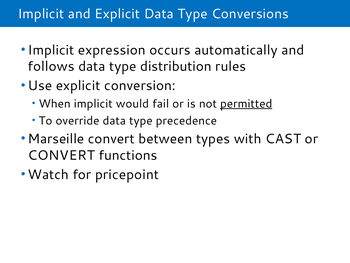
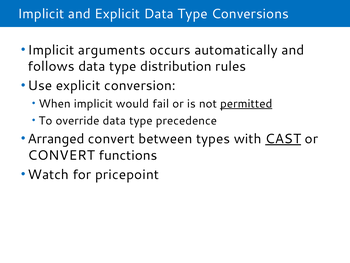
expression: expression -> arguments
Marseille: Marseille -> Arranged
CAST underline: none -> present
